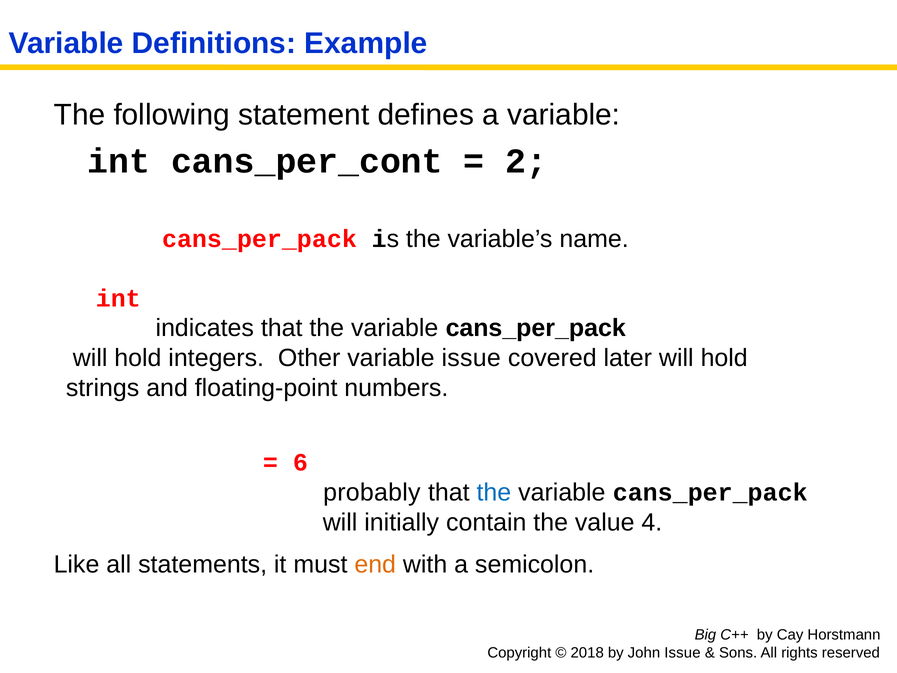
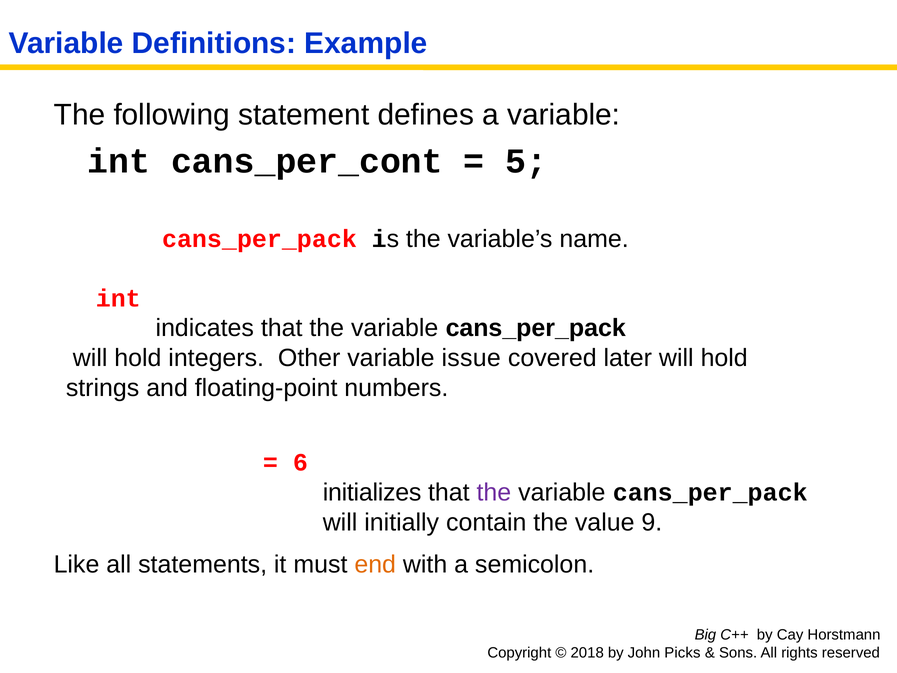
2: 2 -> 5
probably: probably -> initializes
the at (494, 492) colour: blue -> purple
4: 4 -> 9
John Issue: Issue -> Picks
